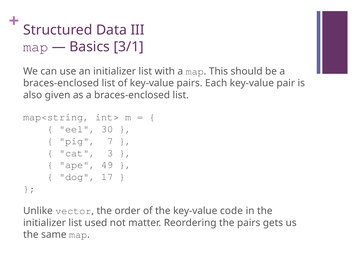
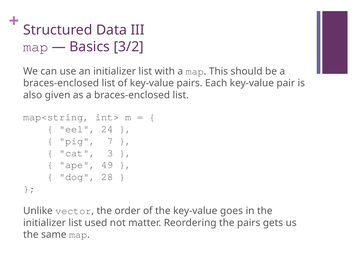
3/1: 3/1 -> 3/2
30: 30 -> 24
17: 17 -> 28
code: code -> goes
